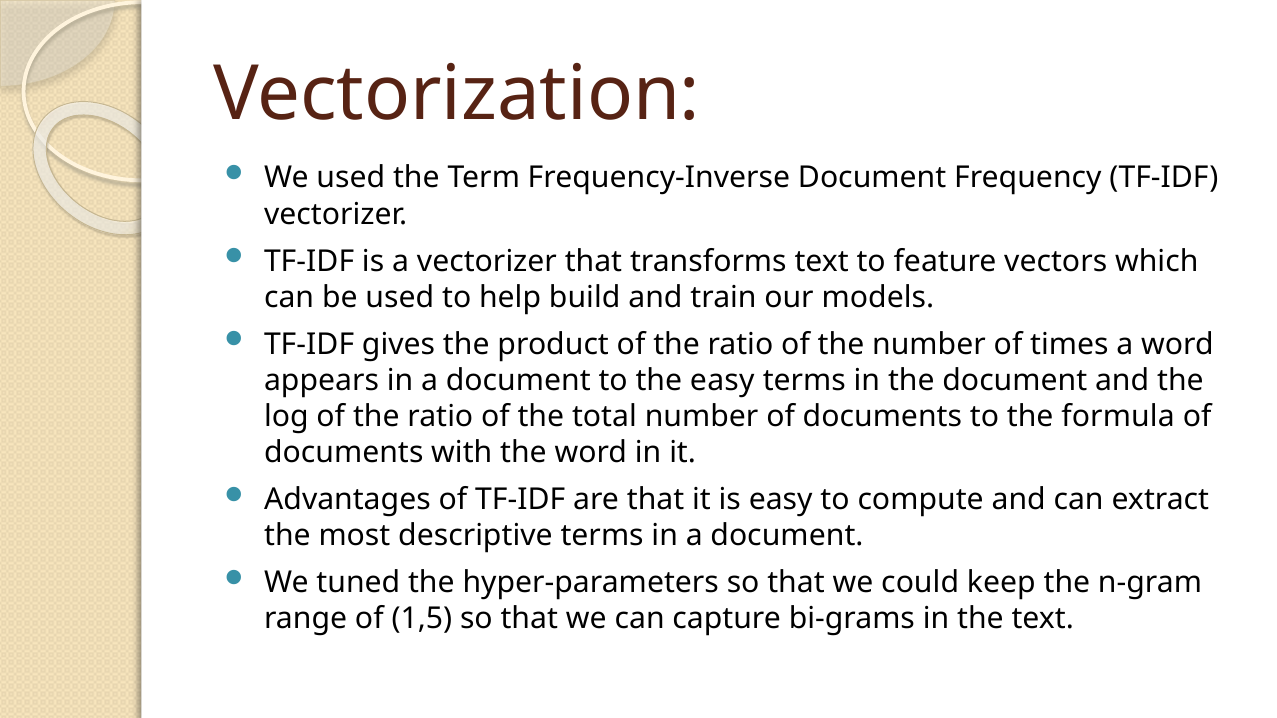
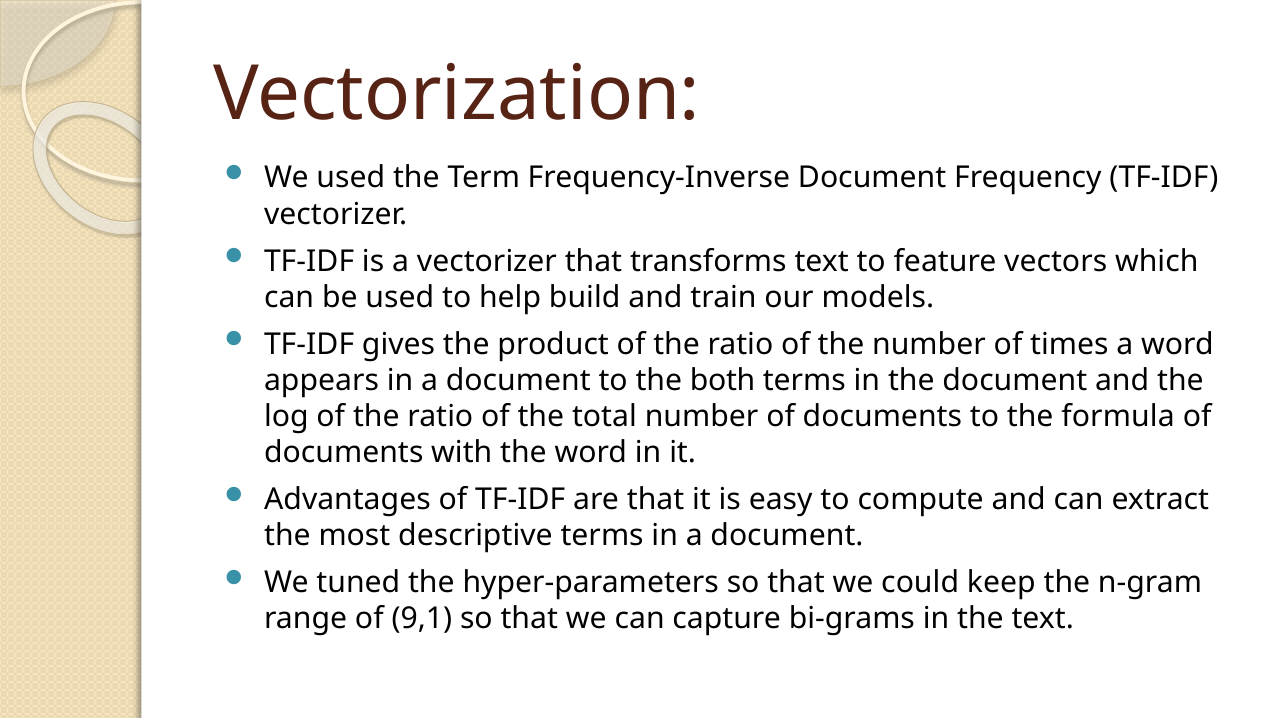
the easy: easy -> both
1,5: 1,5 -> 9,1
